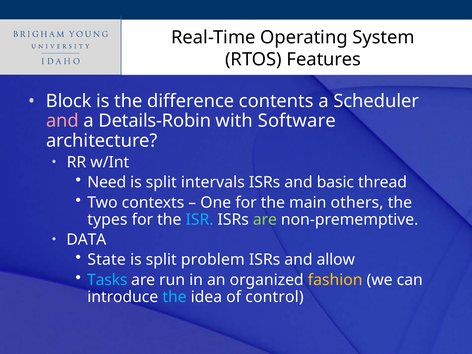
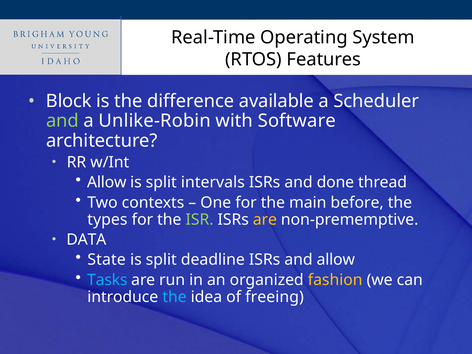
contents: contents -> available
and at (62, 121) colour: pink -> light green
Details-Robin: Details-Robin -> Unlike-Robin
Need at (107, 182): Need -> Allow
basic: basic -> done
others: others -> before
ISR colour: light blue -> light green
are at (265, 220) colour: light green -> yellow
problem: problem -> deadline
control: control -> freeing
